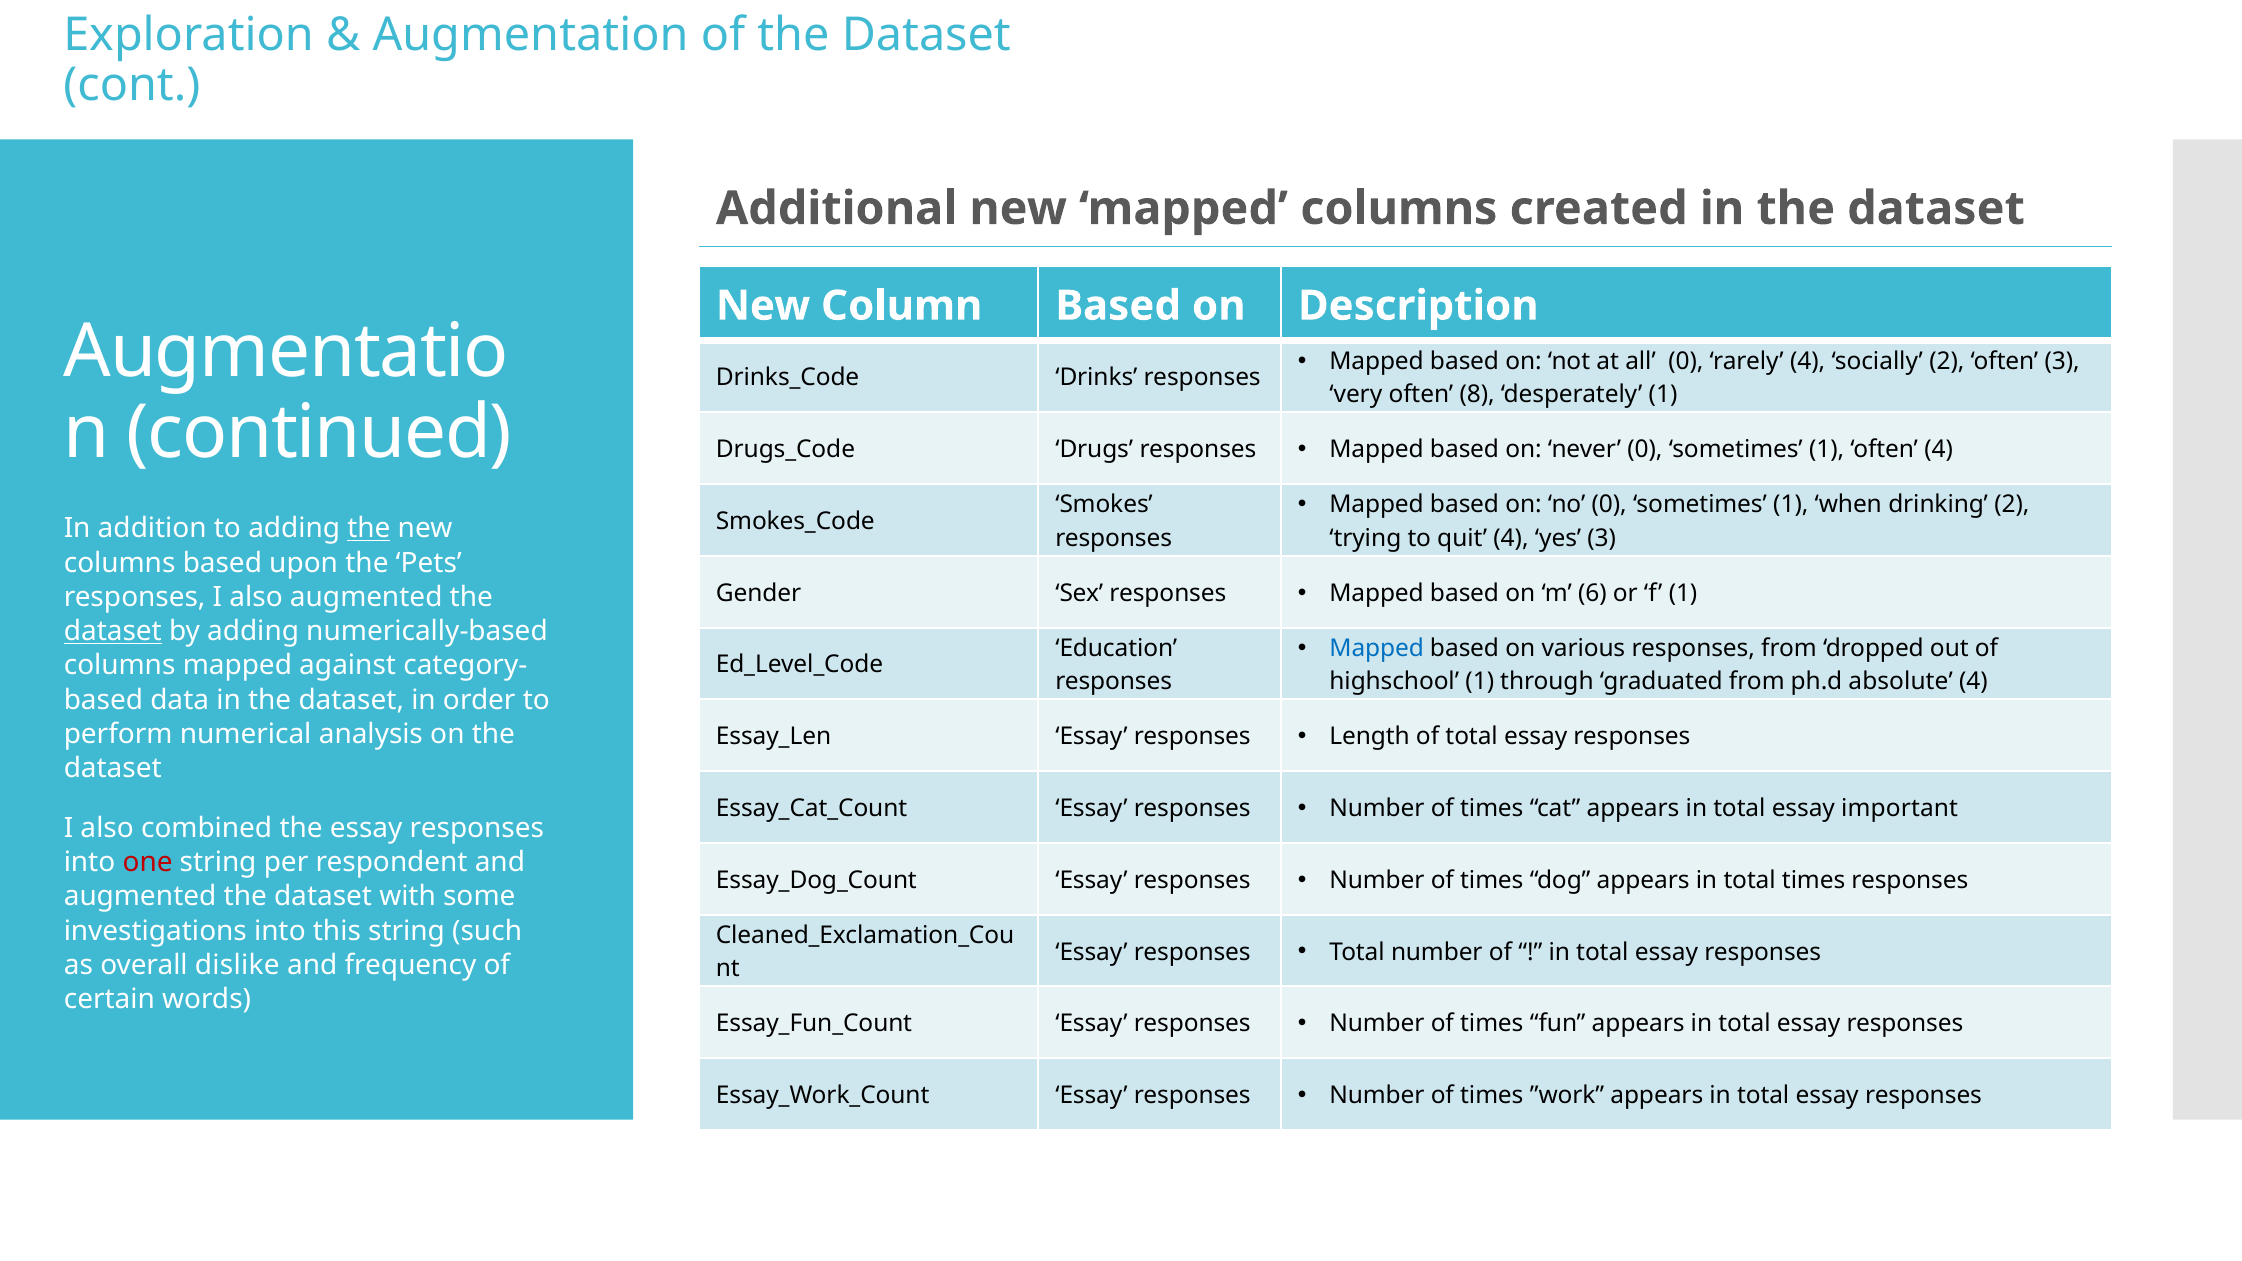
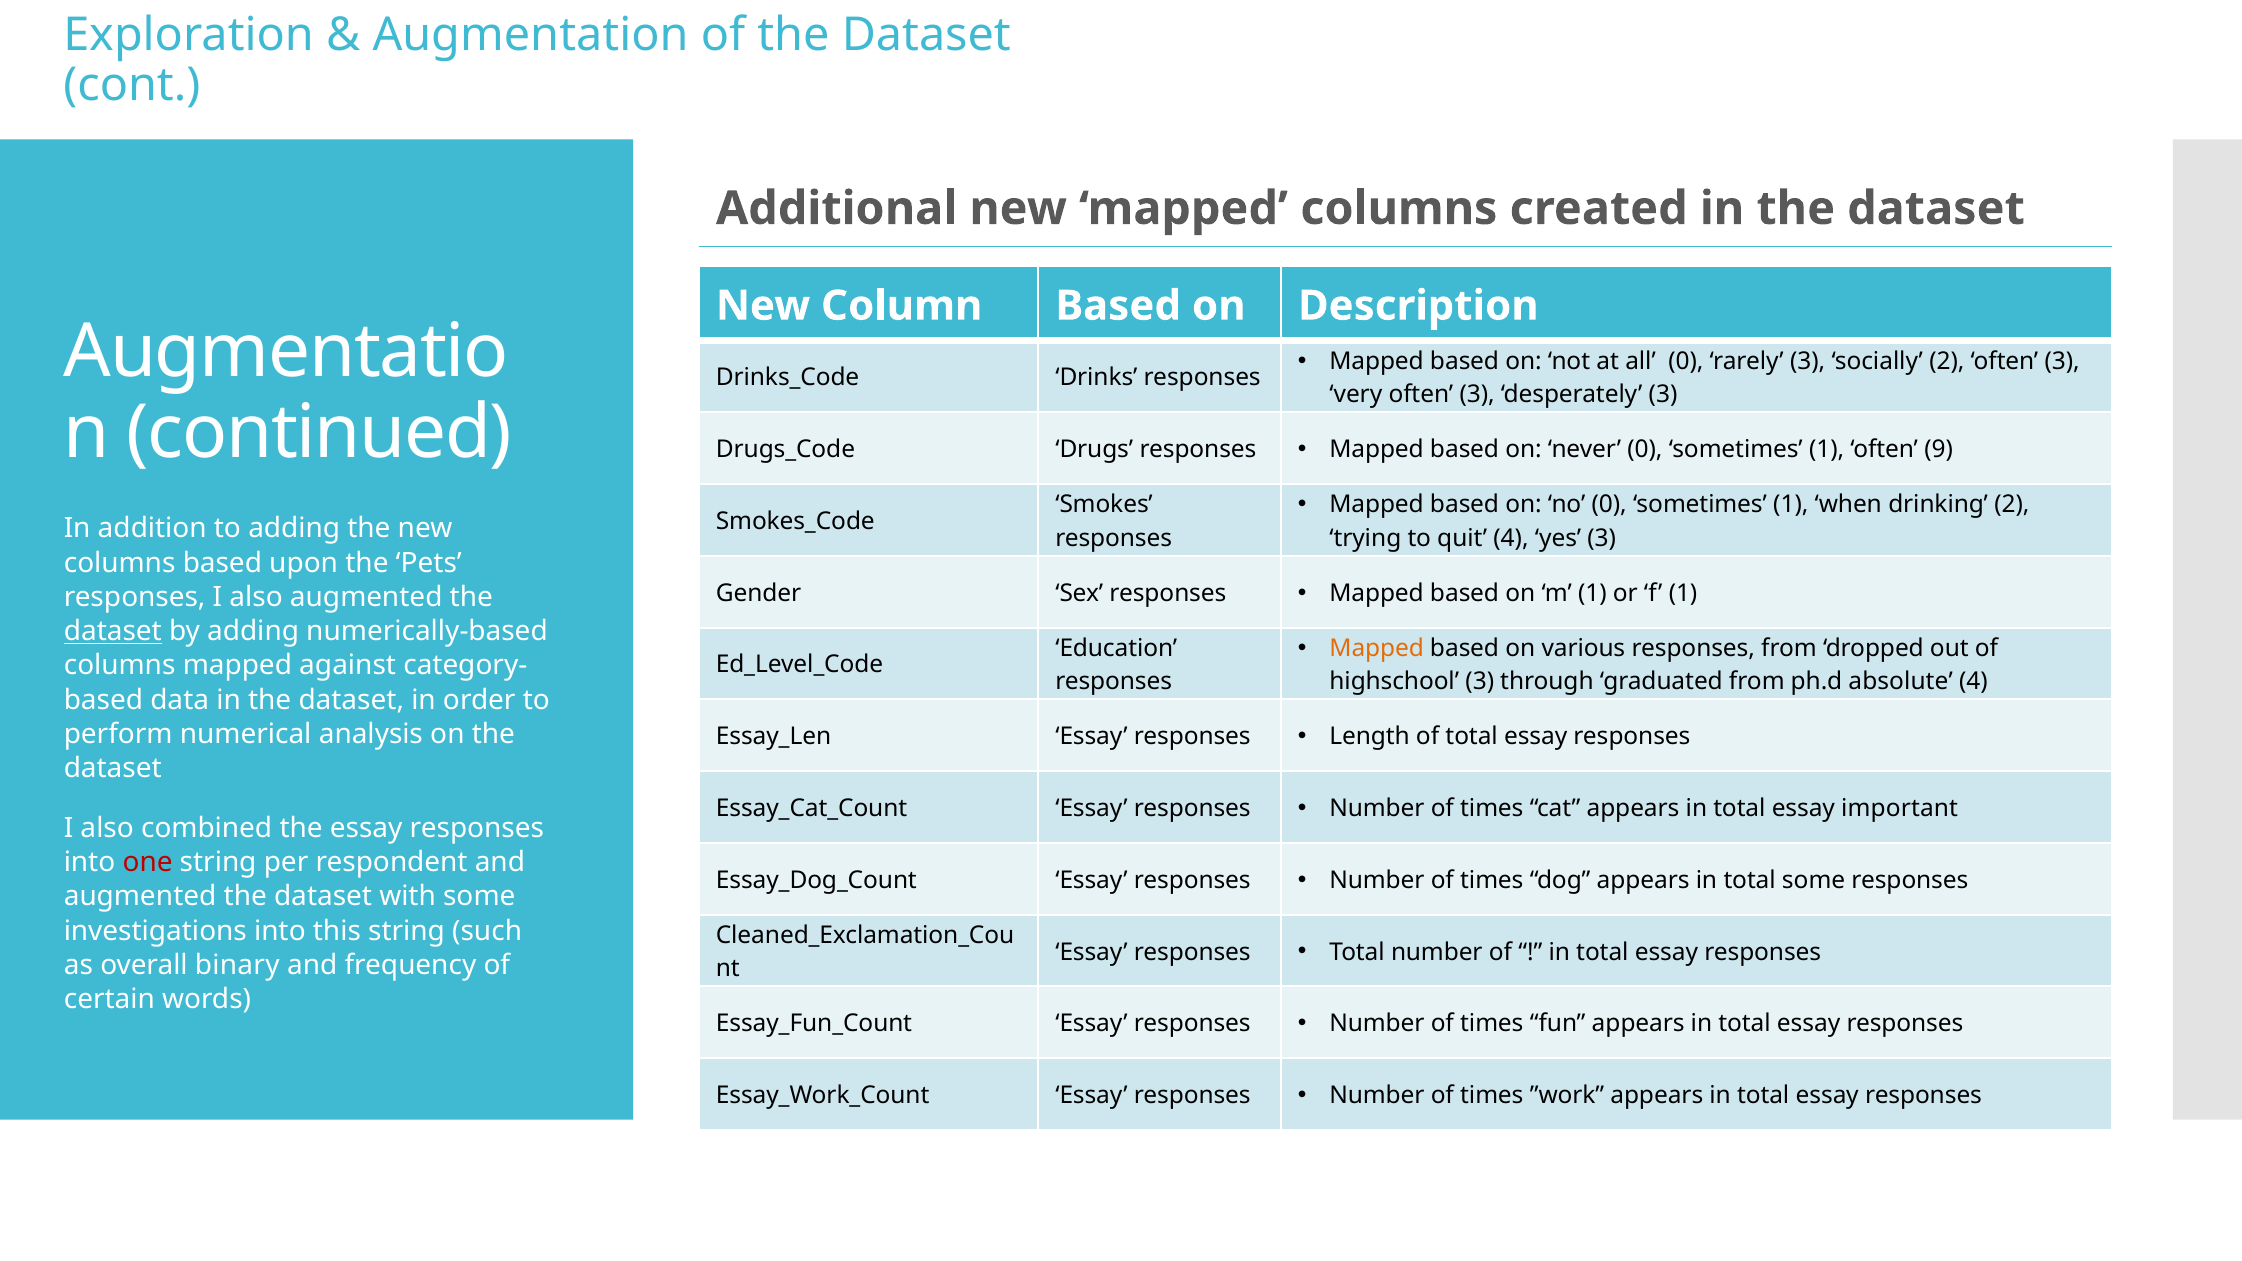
rarely 4: 4 -> 3
very often 8: 8 -> 3
desperately 1: 1 -> 3
often 4: 4 -> 9
the at (369, 529) underline: present -> none
m 6: 6 -> 1
Mapped at (1377, 648) colour: blue -> orange
highschool 1: 1 -> 3
total times: times -> some
dislike: dislike -> binary
